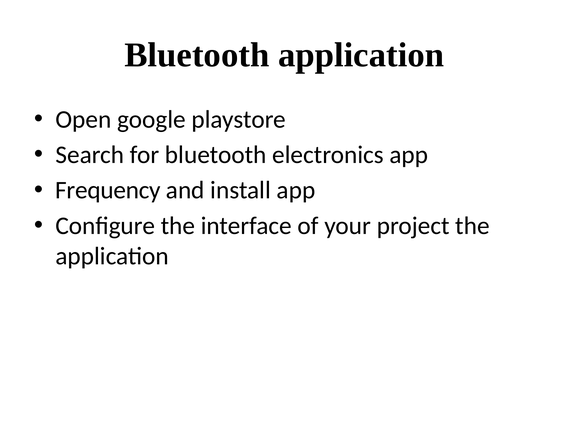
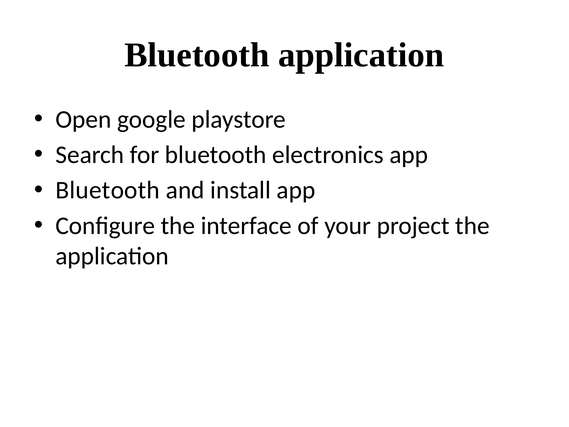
Frequency at (108, 190): Frequency -> Bluetooth
